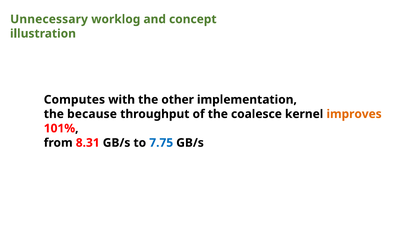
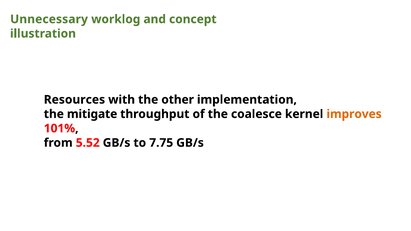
Computes: Computes -> Resources
because: because -> mitigate
8.31: 8.31 -> 5.52
7.75 colour: blue -> black
